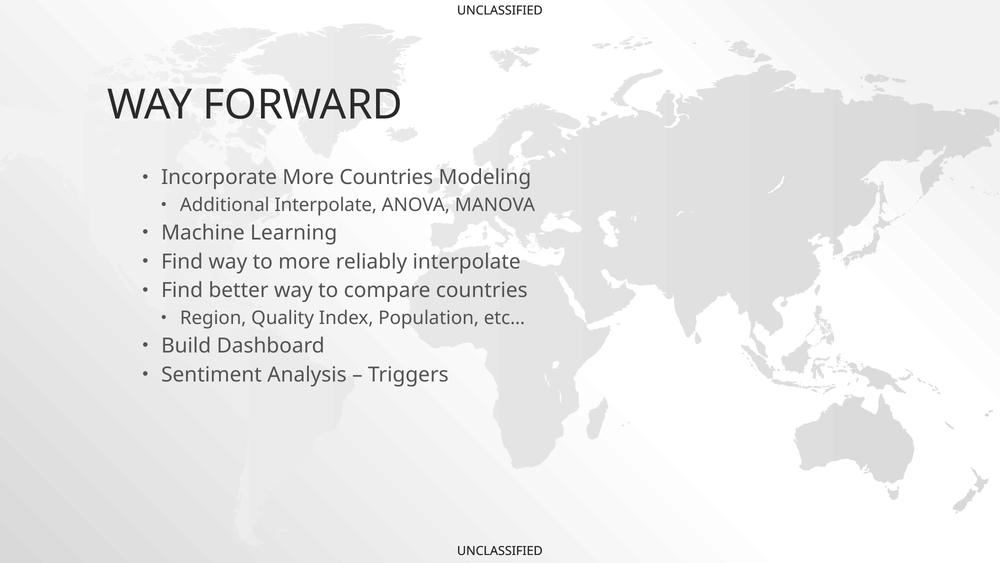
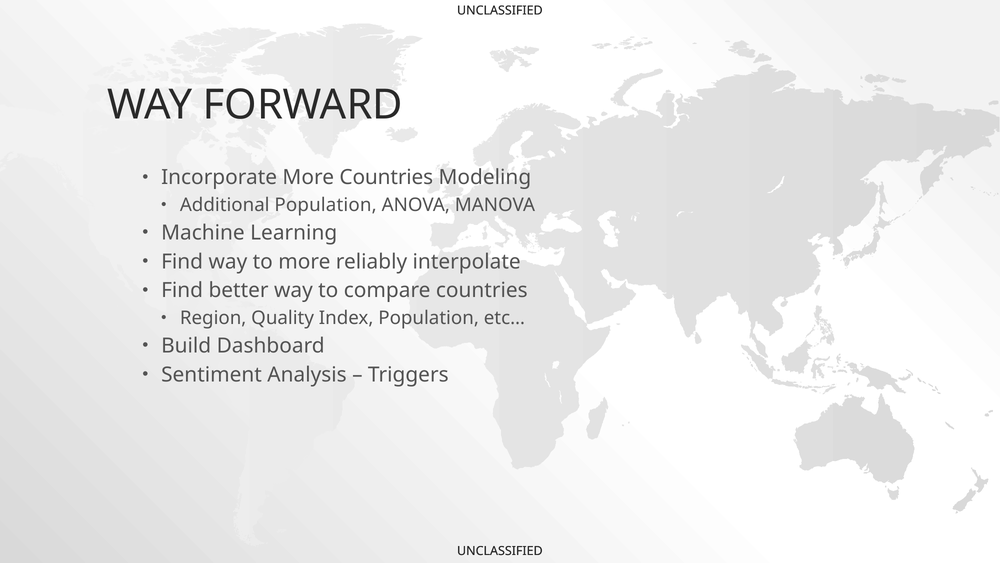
Additional Interpolate: Interpolate -> Population
